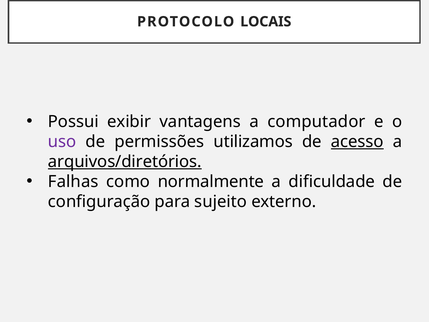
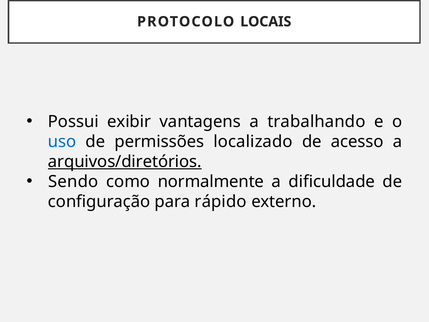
computador: computador -> trabalhando
uso colour: purple -> blue
utilizamos: utilizamos -> localizado
acesso underline: present -> none
Falhas: Falhas -> Sendo
sujeito: sujeito -> rápido
